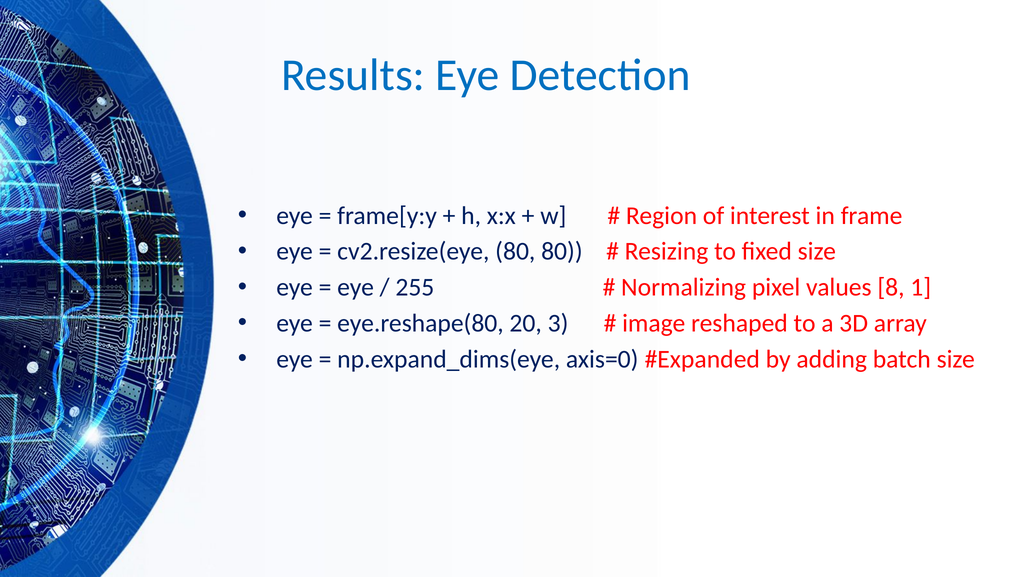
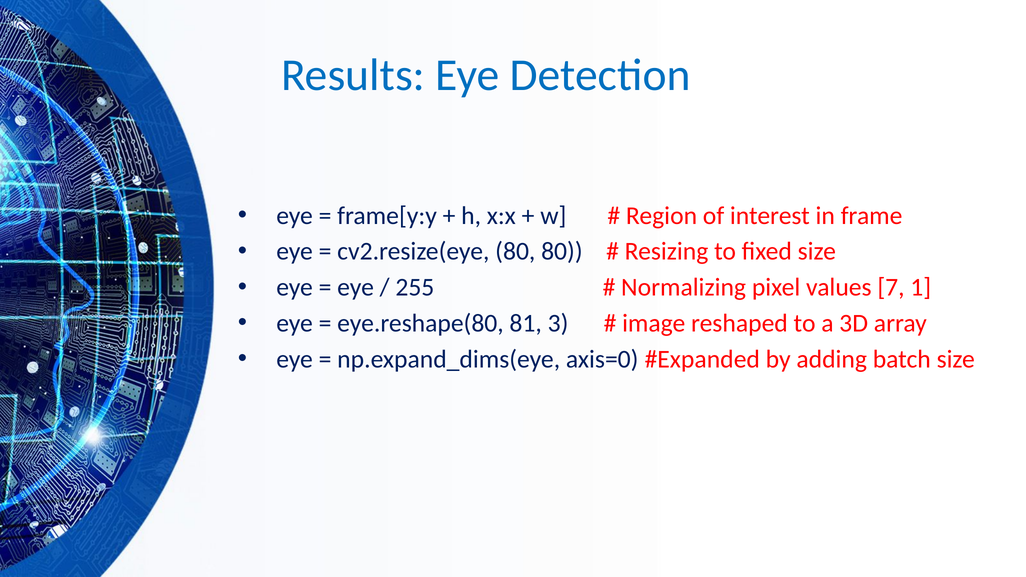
8: 8 -> 7
20: 20 -> 81
